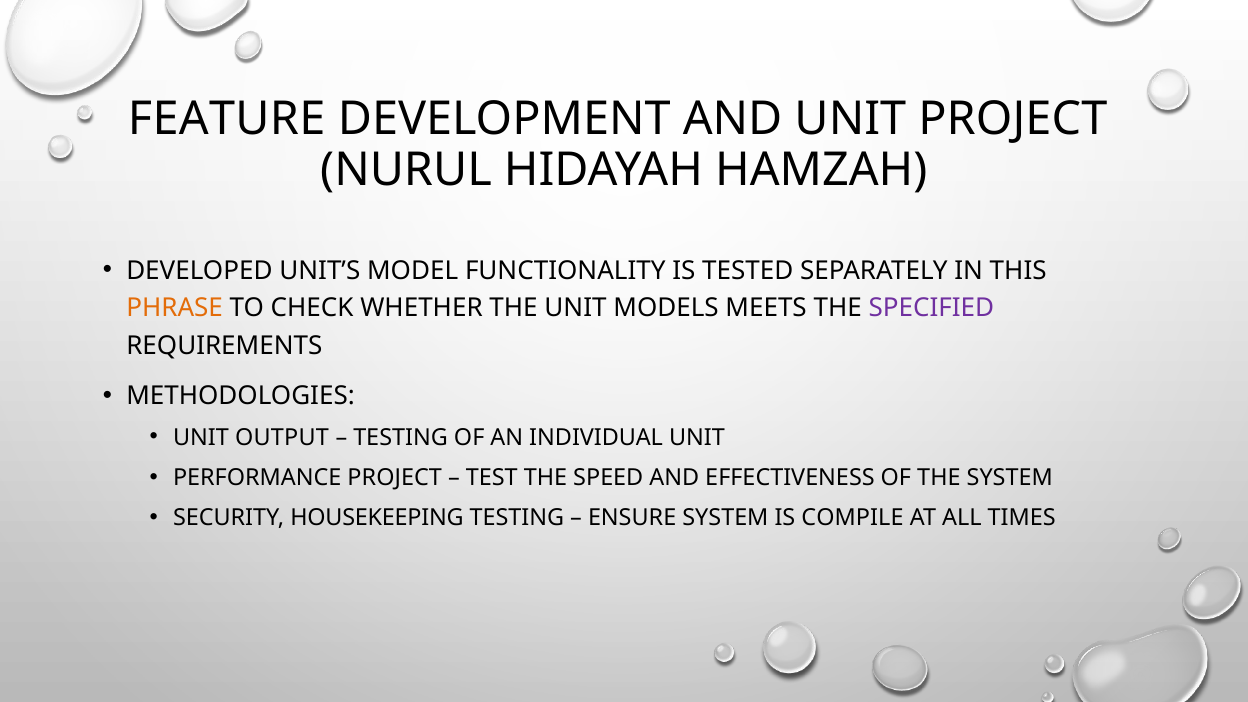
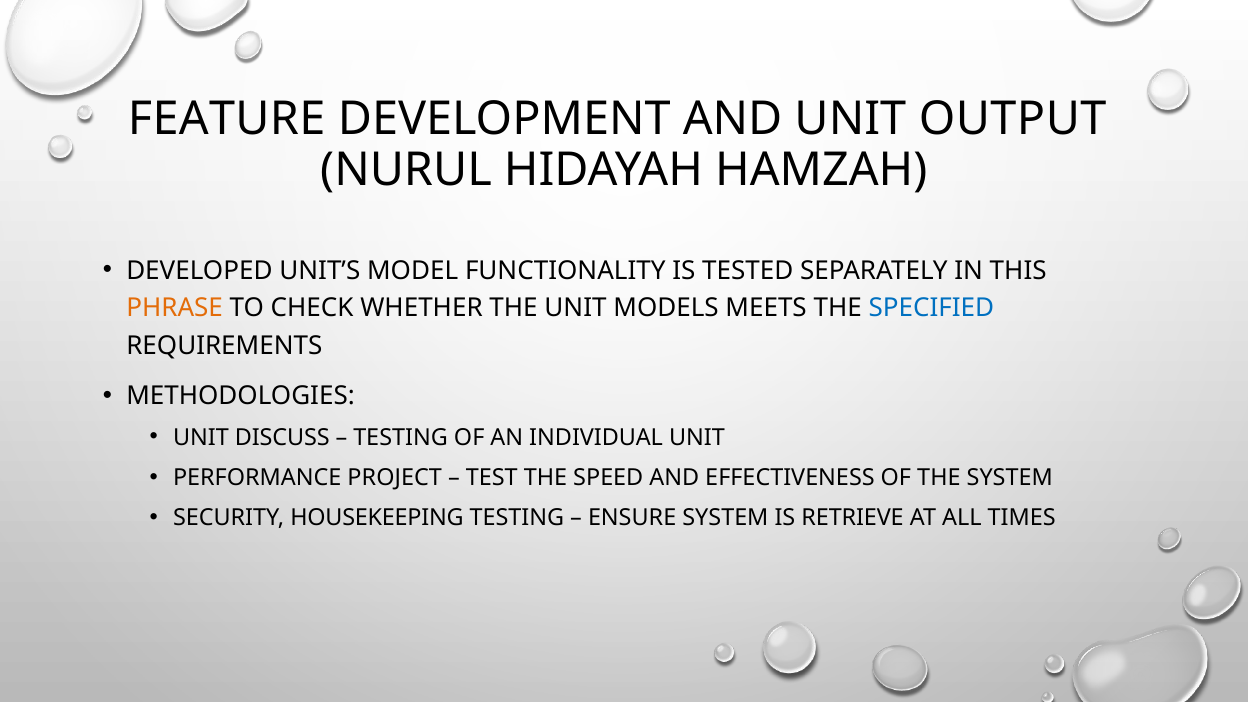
UNIT PROJECT: PROJECT -> OUTPUT
SPECIFIED colour: purple -> blue
OUTPUT: OUTPUT -> DISCUSS
COMPILE: COMPILE -> RETRIEVE
